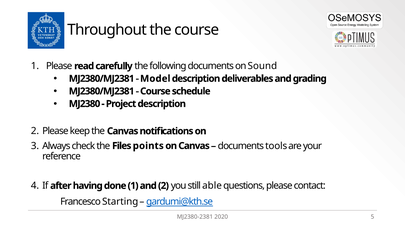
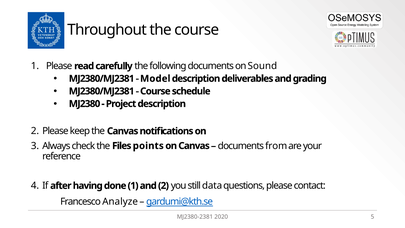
tools: tools -> from
able: able -> data
Starting: Starting -> Analyze
